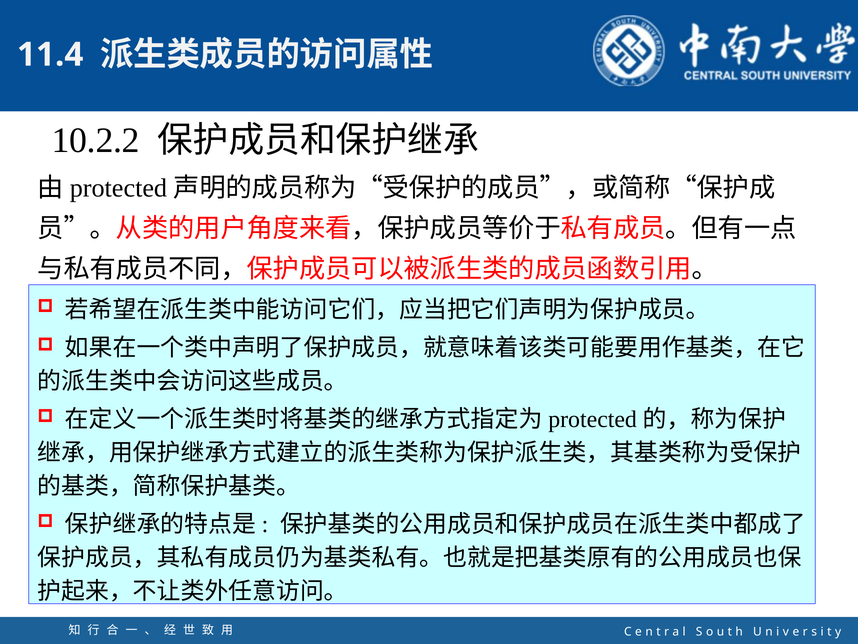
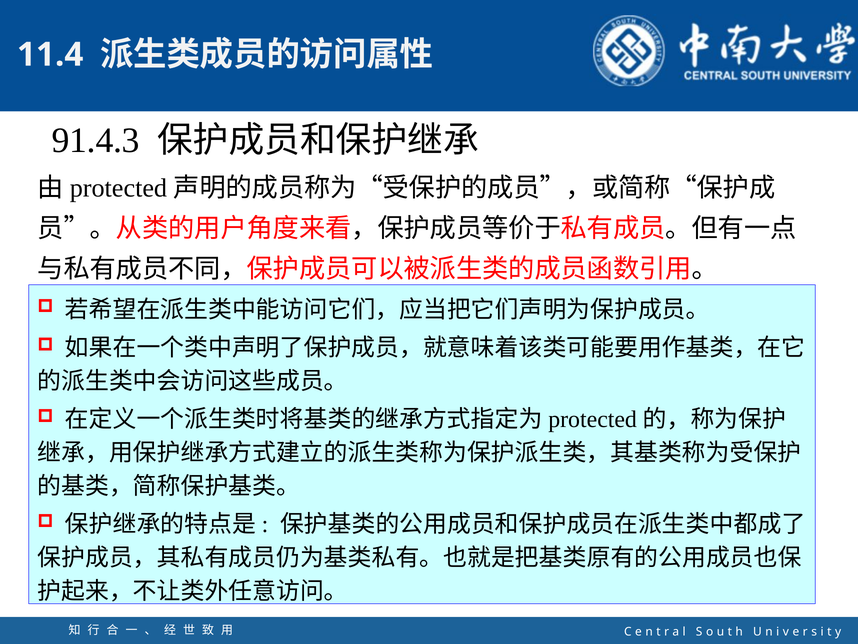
10.2.2: 10.2.2 -> 91.4.3
